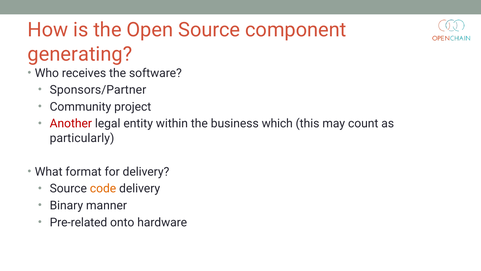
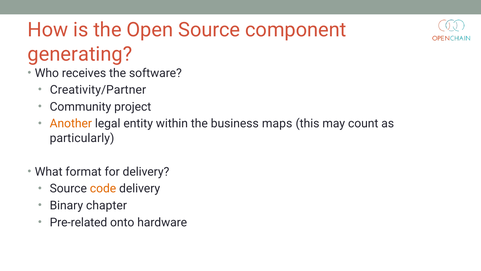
Sponsors/Partner: Sponsors/Partner -> Creativity/Partner
Another colour: red -> orange
which: which -> maps
manner: manner -> chapter
